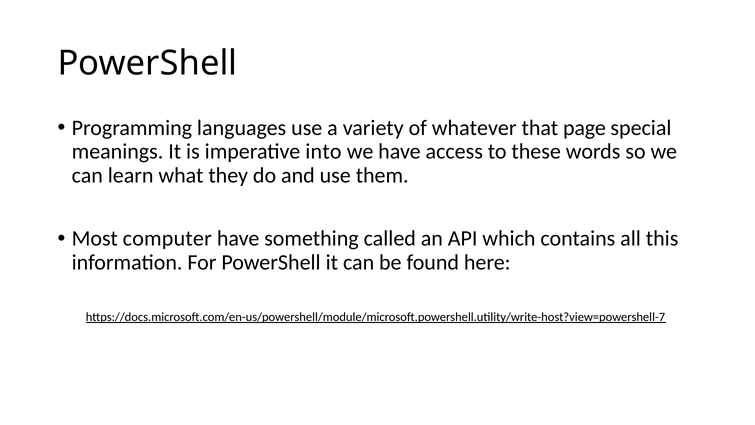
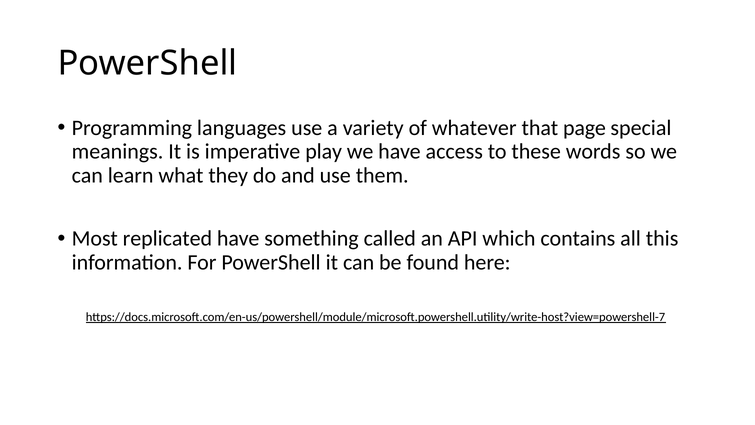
into: into -> play
computer: computer -> replicated
